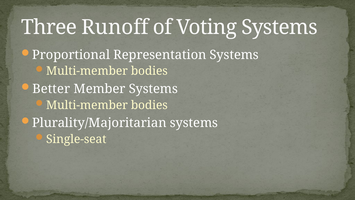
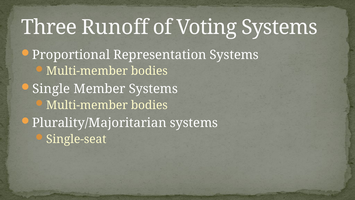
Better: Better -> Single
